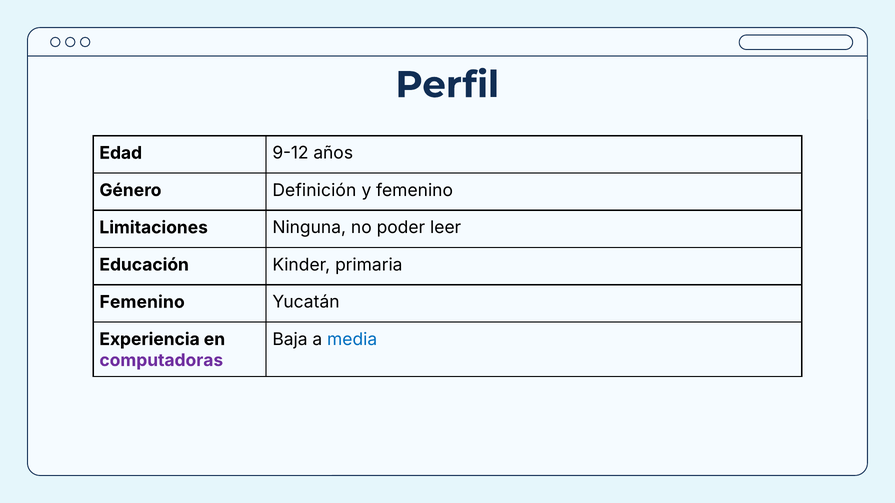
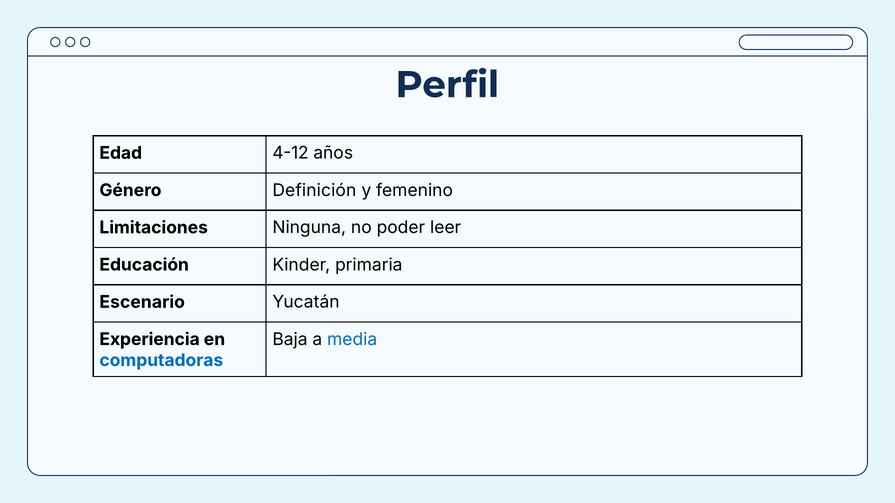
9-12: 9-12 -> 4-12
Femenino at (142, 302): Femenino -> Escenario
computadoras colour: purple -> blue
